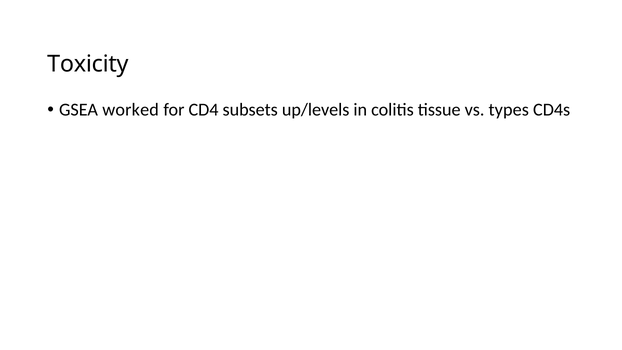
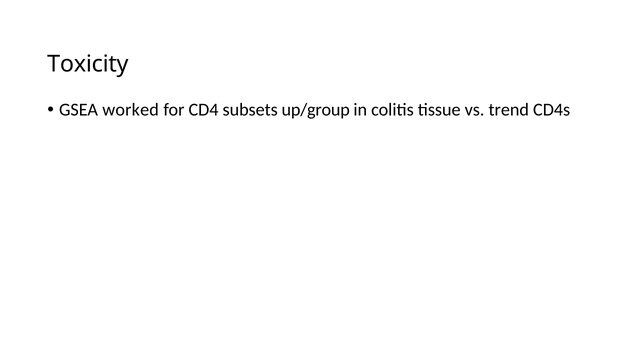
up/levels: up/levels -> up/group
types: types -> trend
